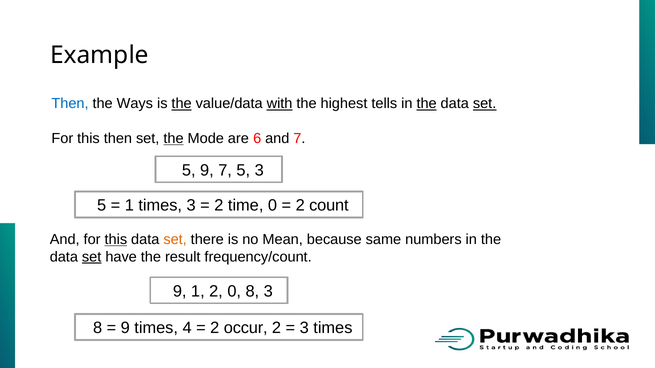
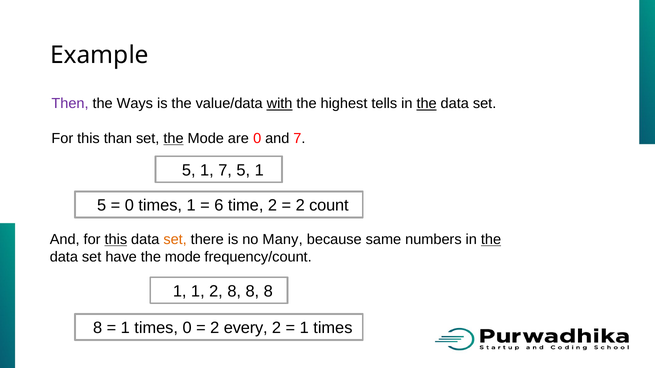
Then at (70, 104) colour: blue -> purple
the at (182, 104) underline: present -> none
set at (485, 104) underline: present -> none
this then: then -> than
are 6: 6 -> 0
9 at (207, 171): 9 -> 1
3 at (259, 171): 3 -> 1
1 at (129, 206): 1 -> 0
times 3: 3 -> 1
2 at (219, 206): 2 -> 6
time 0: 0 -> 2
Mean: Mean -> Many
the at (491, 240) underline: none -> present
set at (92, 257) underline: present -> none
have the result: result -> mode
9 at (180, 292): 9 -> 1
2 0: 0 -> 8
3 at (268, 292): 3 -> 8
9 at (125, 328): 9 -> 1
times 4: 4 -> 0
occur: occur -> every
3 at (304, 328): 3 -> 1
